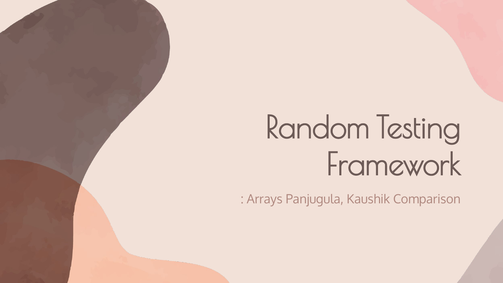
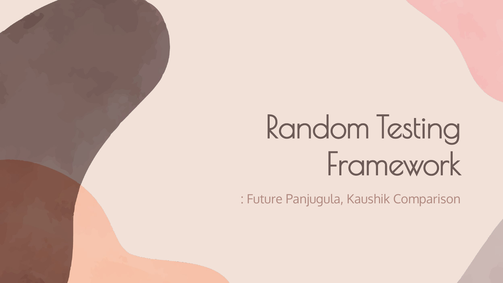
Arrays: Arrays -> Future
